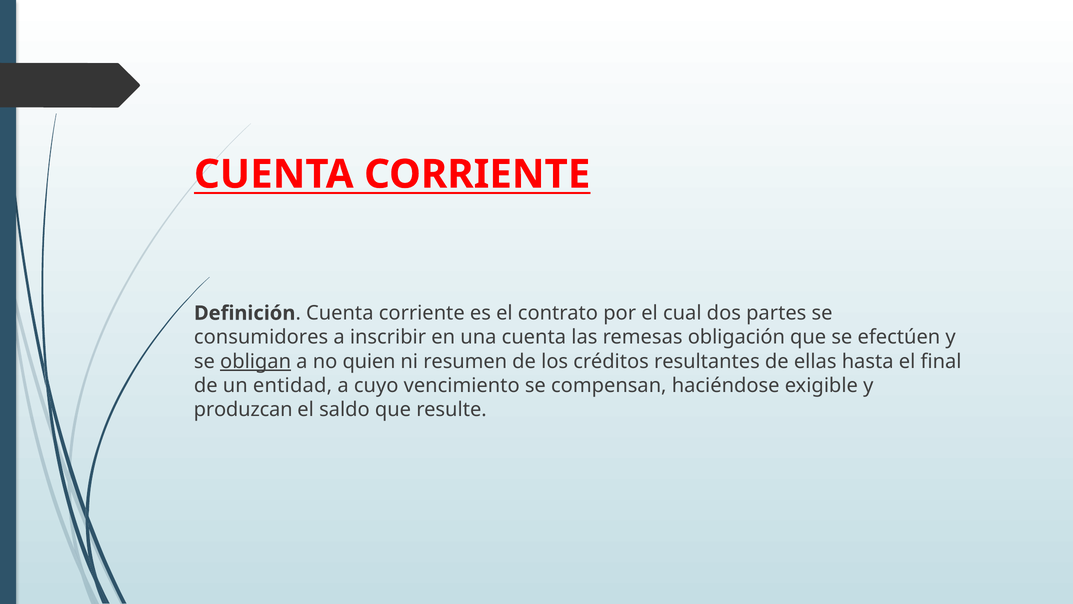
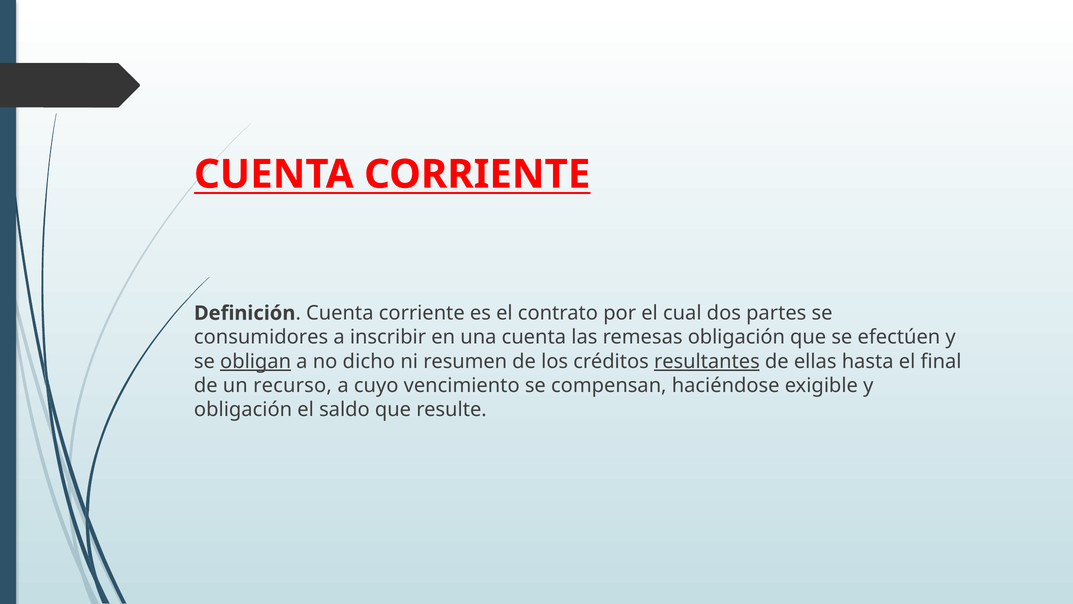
quien: quien -> dicho
resultantes underline: none -> present
entidad: entidad -> recurso
produzcan at (243, 410): produzcan -> obligación
